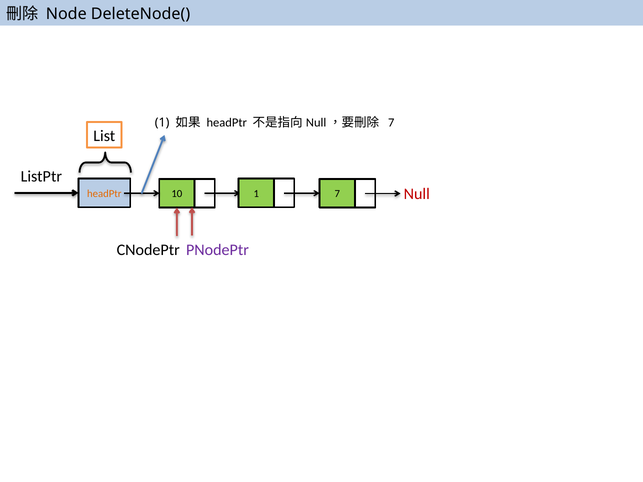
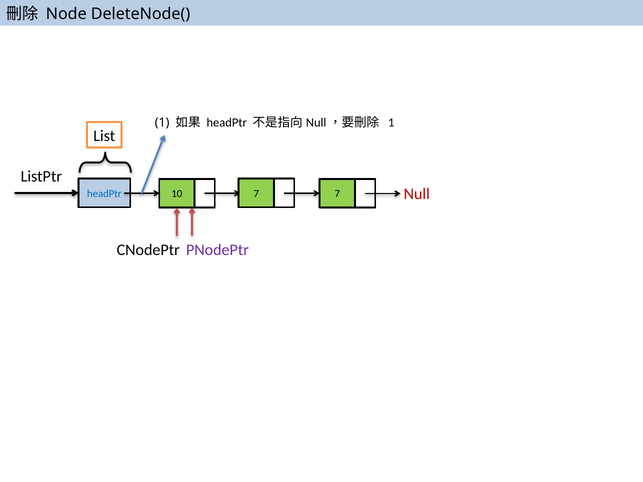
7 at (391, 123): 7 -> 1
headPtr at (104, 194) colour: orange -> blue
10 1: 1 -> 7
